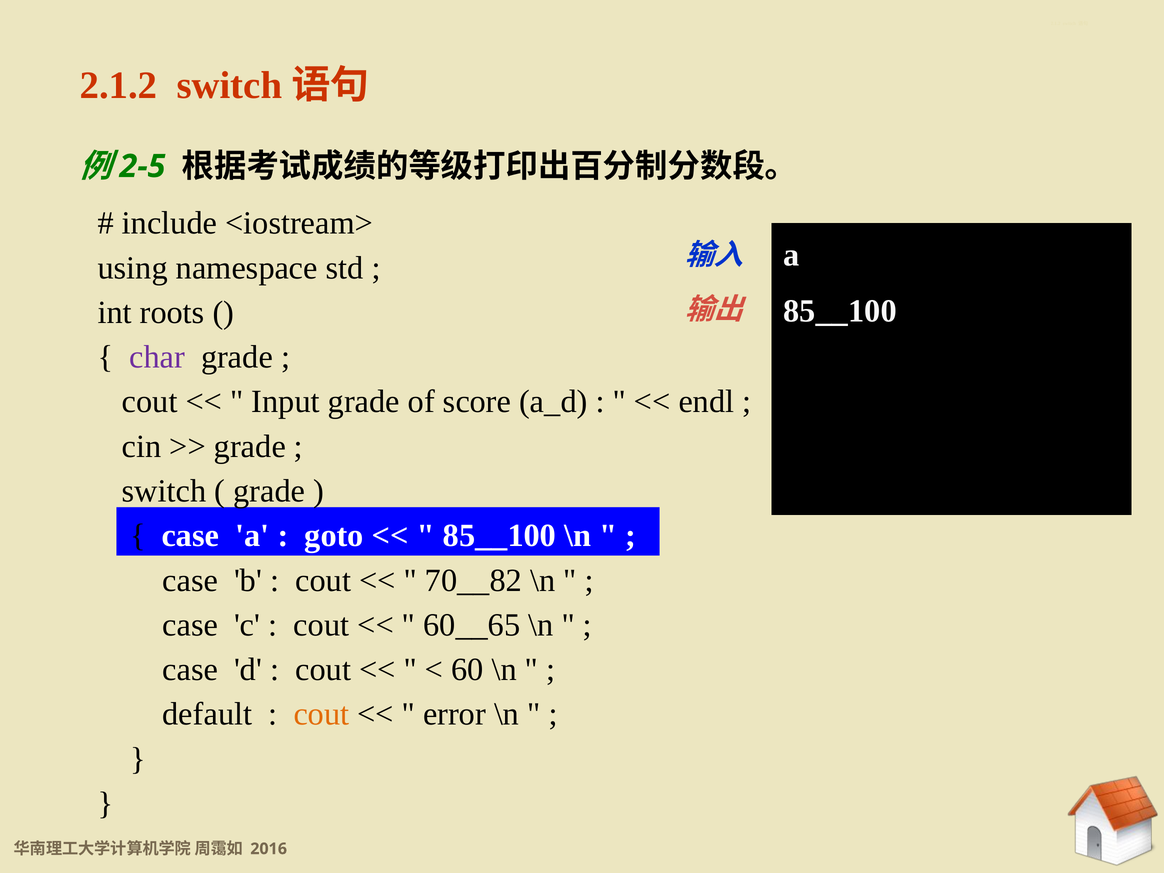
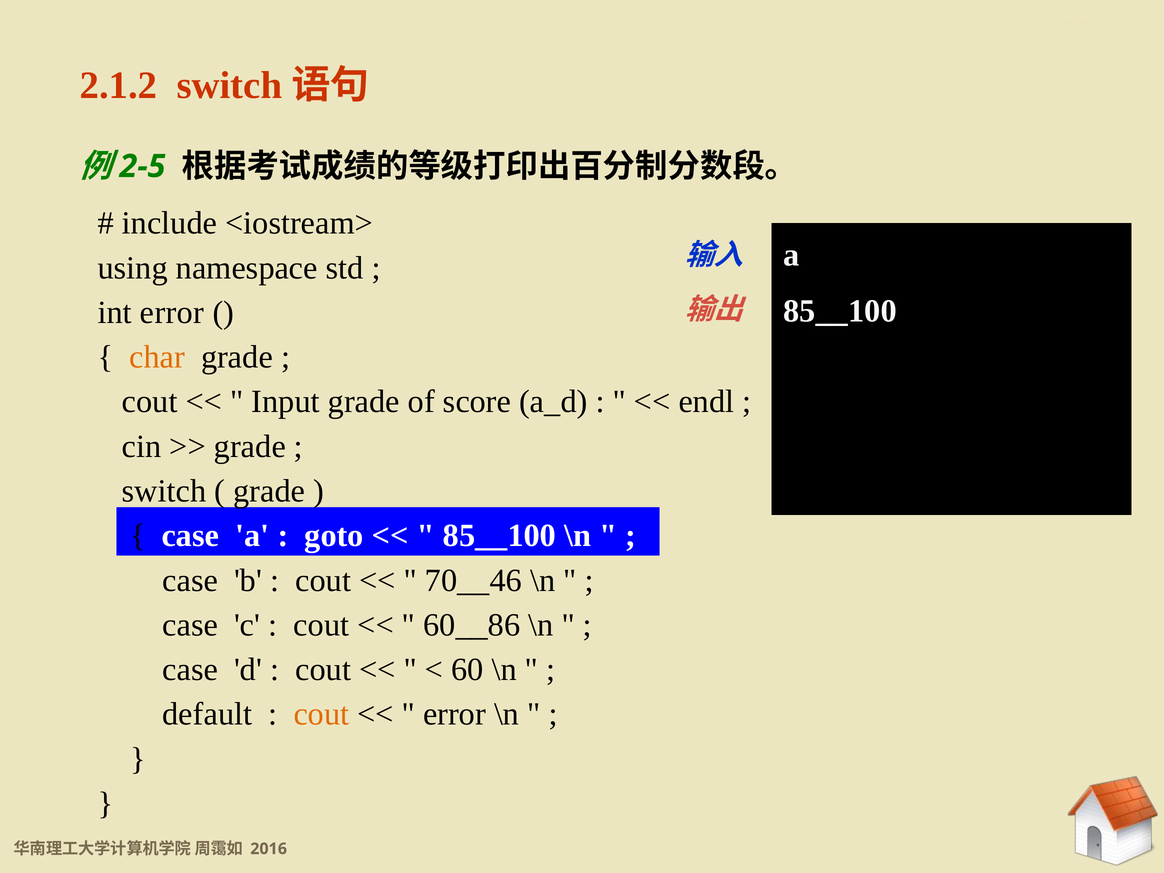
int roots: roots -> error
char colour: purple -> orange
70__82: 70__82 -> 70__46
60__65: 60__65 -> 60__86
